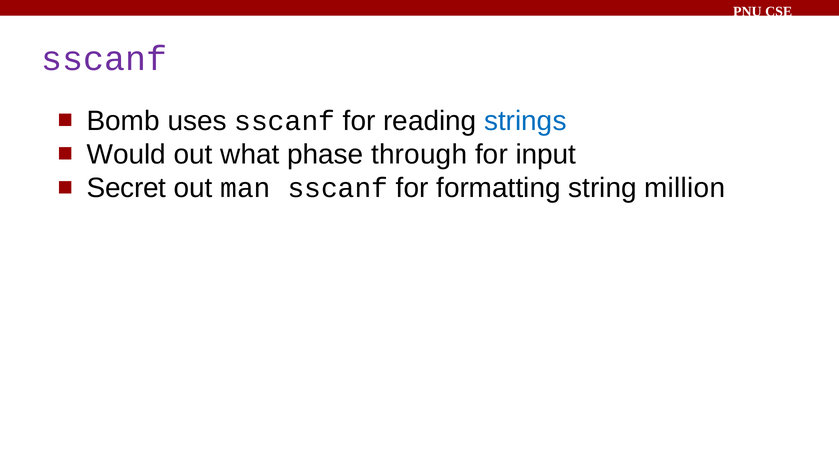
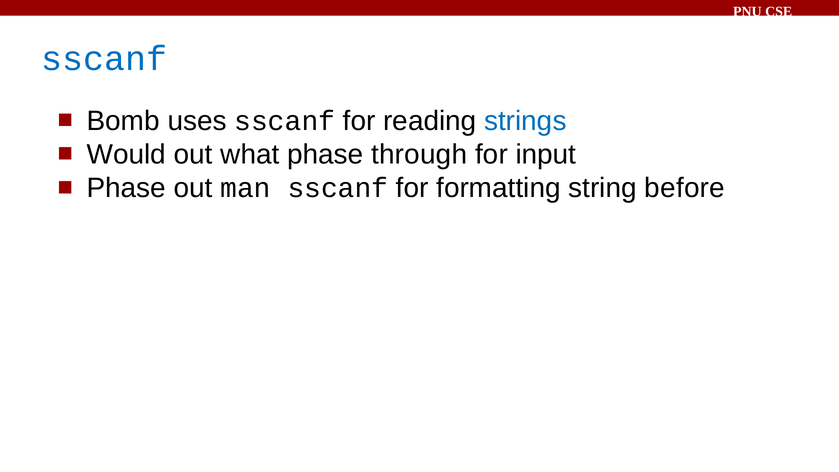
sscanf at (104, 59) colour: purple -> blue
Secret at (126, 188): Secret -> Phase
million: million -> before
